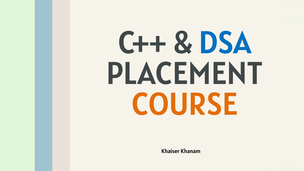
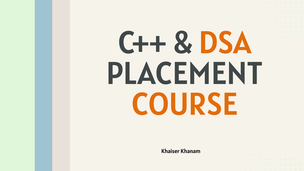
DSA colour: blue -> orange
